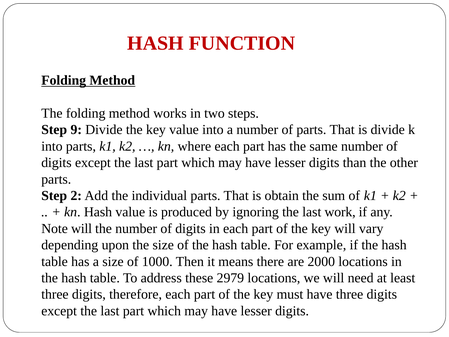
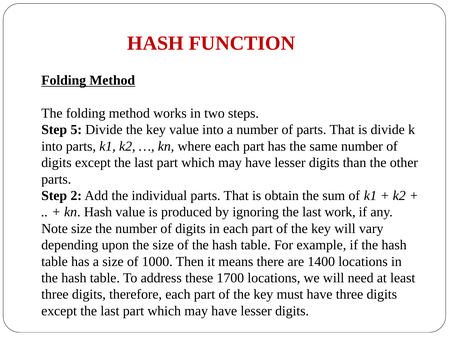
9: 9 -> 5
Note will: will -> size
2000: 2000 -> 1400
2979: 2979 -> 1700
